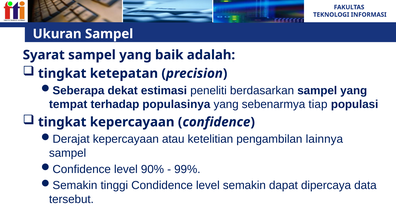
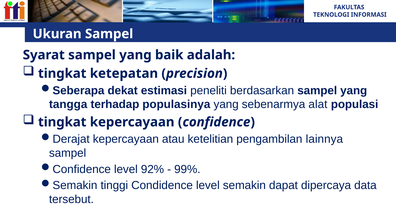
tempat: tempat -> tangga
tiap: tiap -> alat
90%: 90% -> 92%
